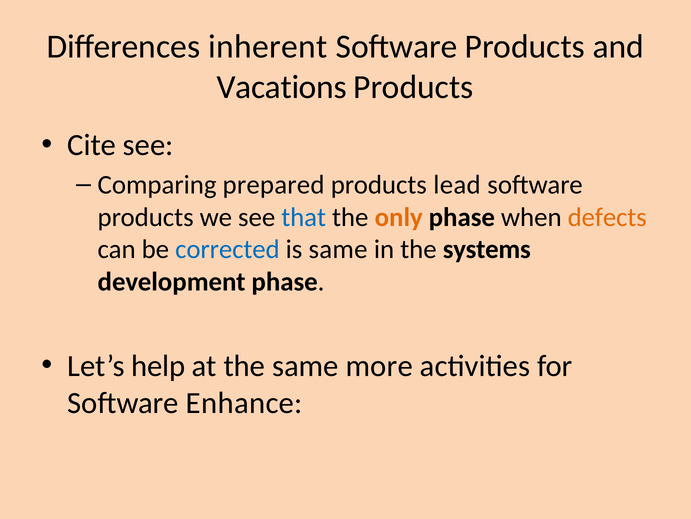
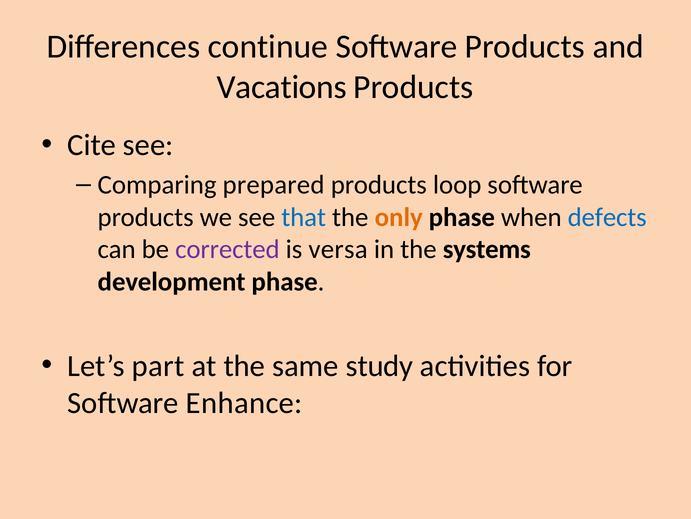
inherent: inherent -> continue
lead: lead -> loop
defects colour: orange -> blue
corrected colour: blue -> purple
is same: same -> versa
help: help -> part
more: more -> study
